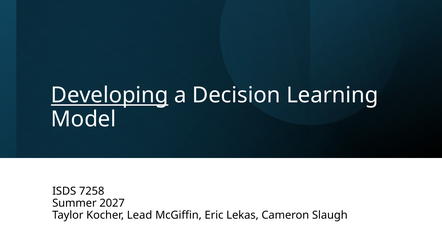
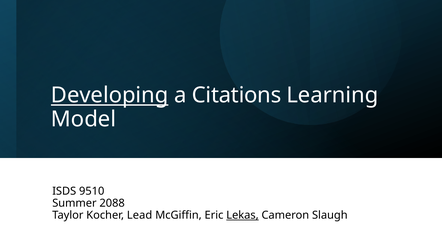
Decision: Decision -> Citations
7258: 7258 -> 9510
2027: 2027 -> 2088
Lekas underline: none -> present
